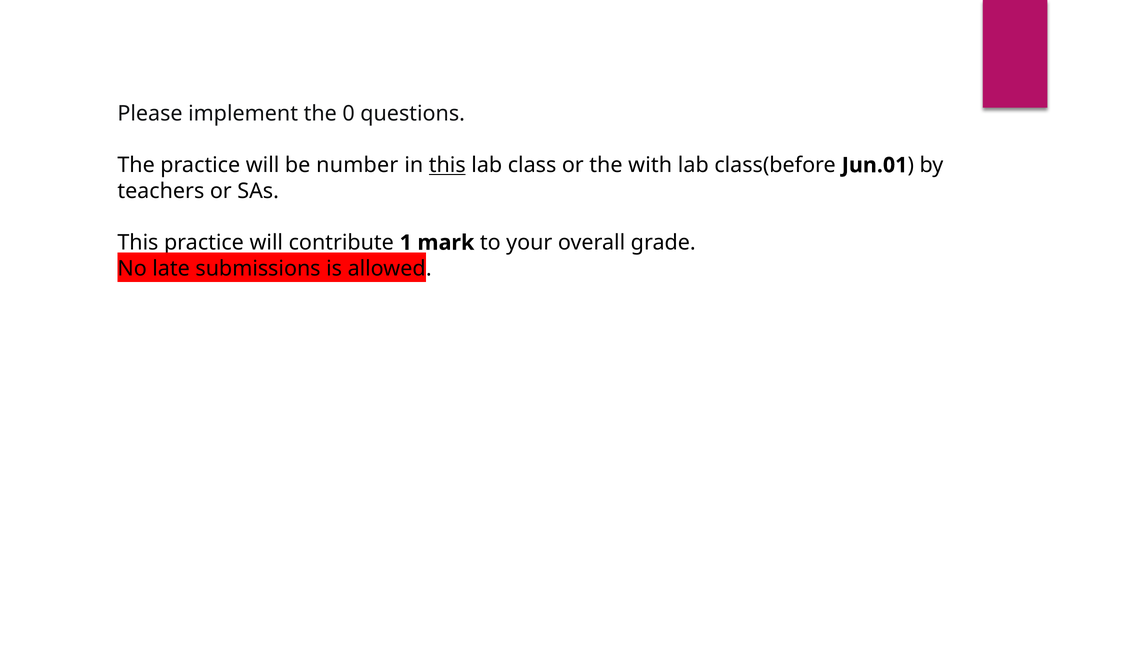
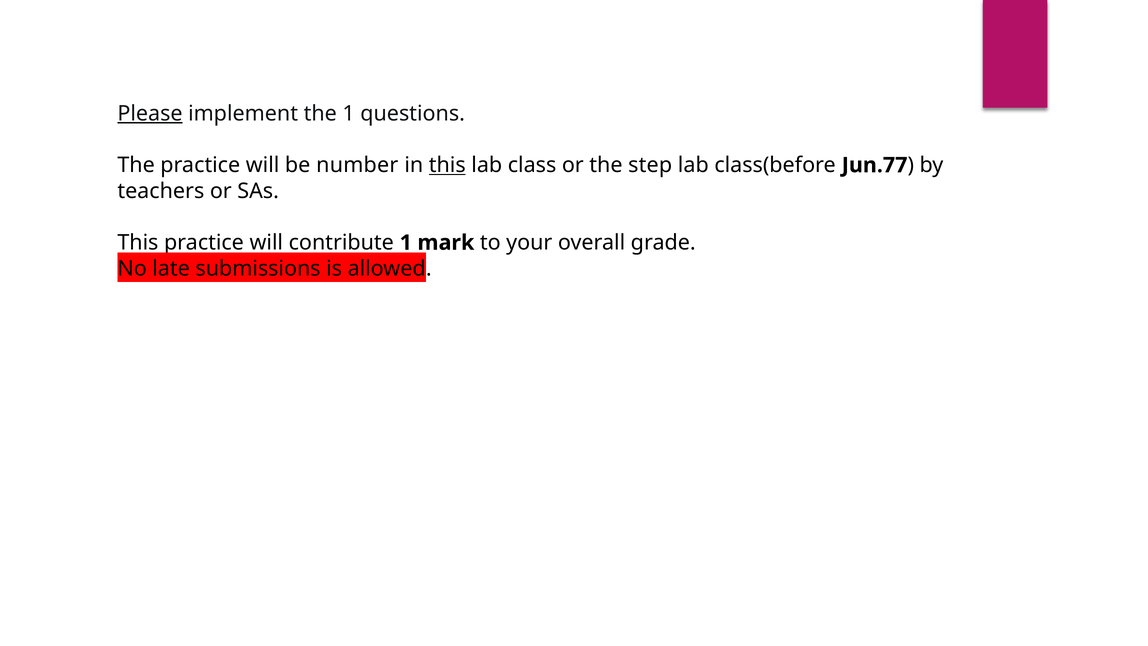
Please underline: none -> present
the 0: 0 -> 1
with: with -> step
Jun.01: Jun.01 -> Jun.77
